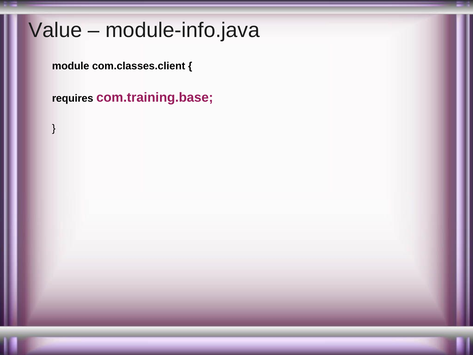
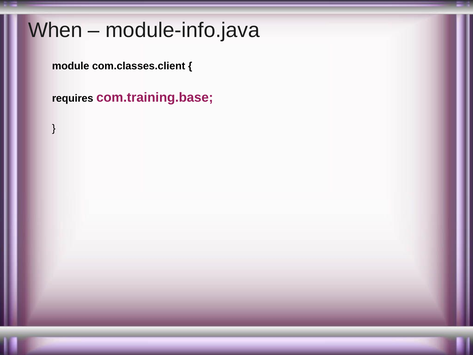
Value: Value -> When
